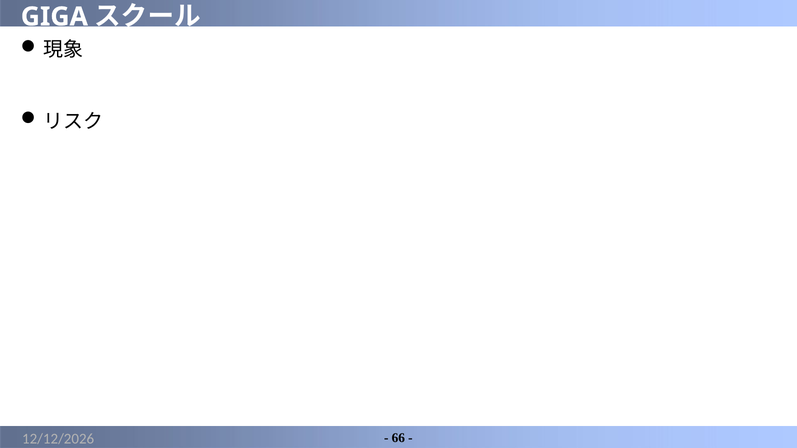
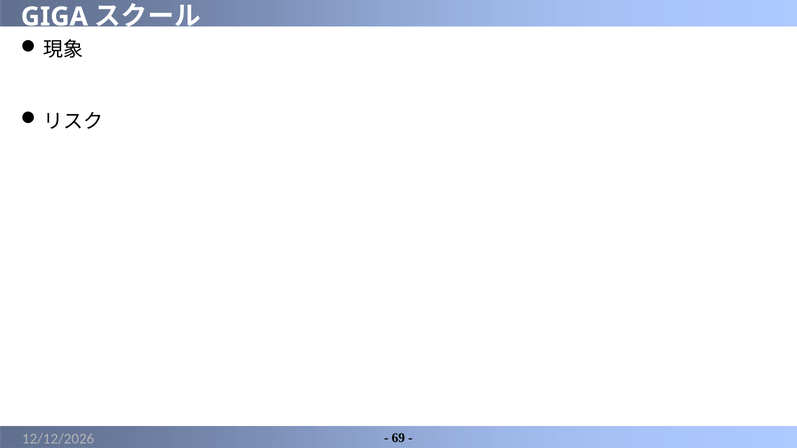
66: 66 -> 69
